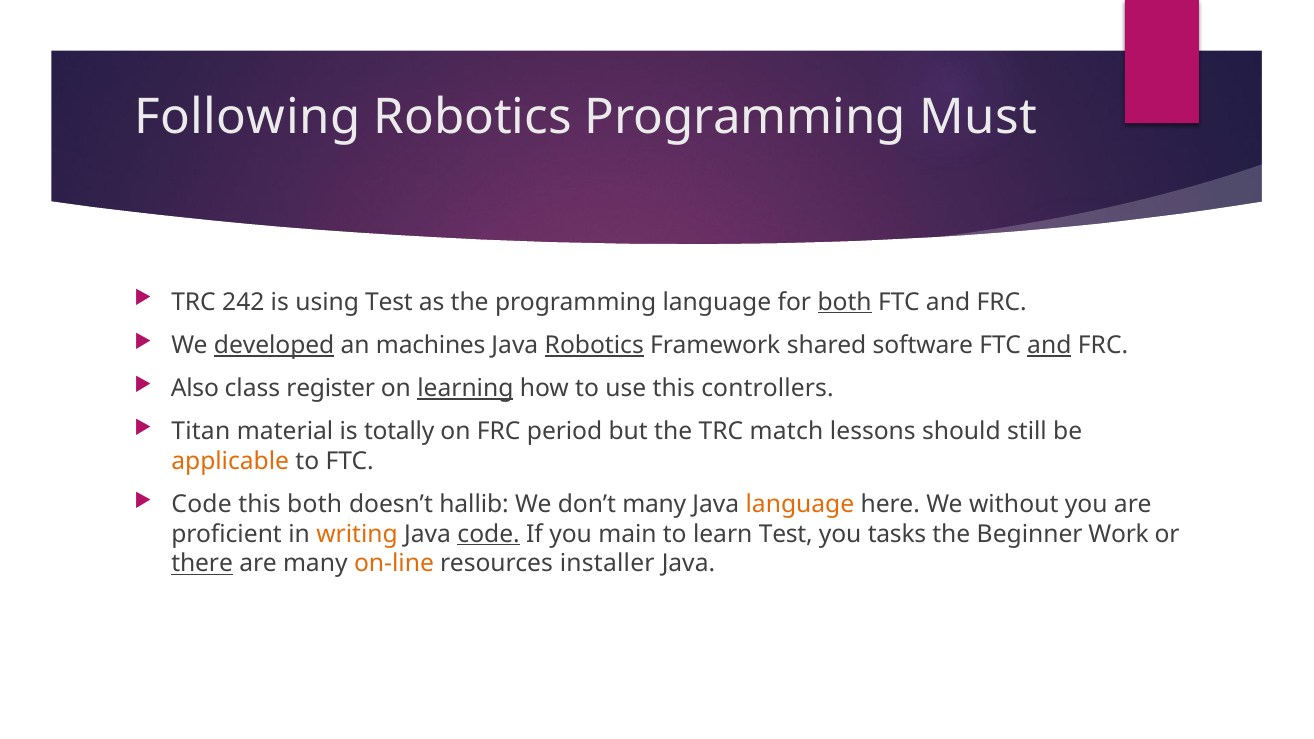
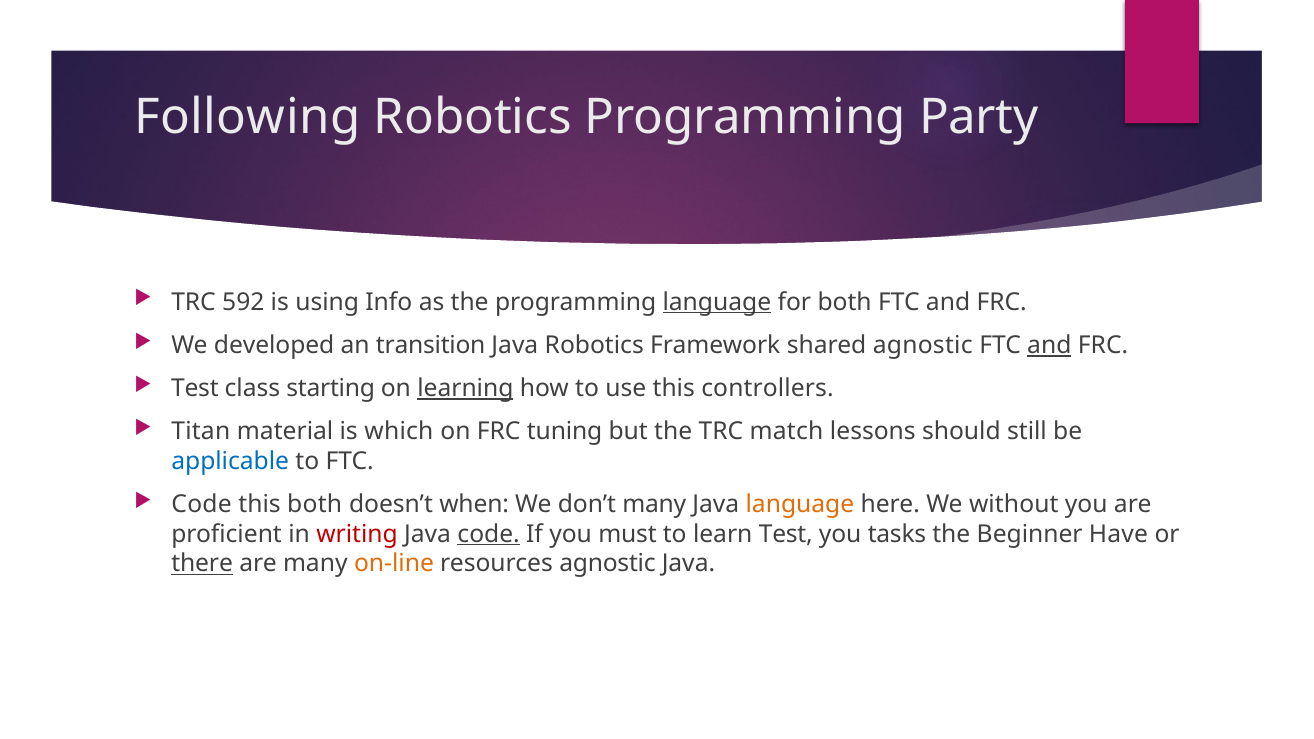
Must: Must -> Party
242: 242 -> 592
using Test: Test -> Info
language at (717, 302) underline: none -> present
both at (845, 302) underline: present -> none
developed underline: present -> none
machines: machines -> transition
Robotics at (594, 345) underline: present -> none
shared software: software -> agnostic
Also at (195, 389): Also -> Test
register: register -> starting
totally: totally -> which
period: period -> tuning
applicable colour: orange -> blue
hallib: hallib -> when
writing colour: orange -> red
main: main -> must
Work: Work -> Have
resources installer: installer -> agnostic
